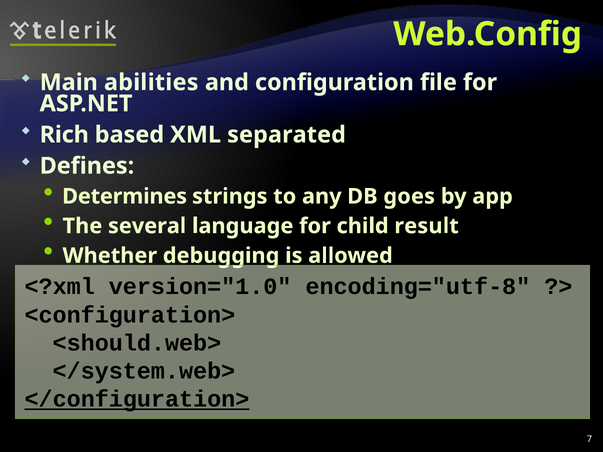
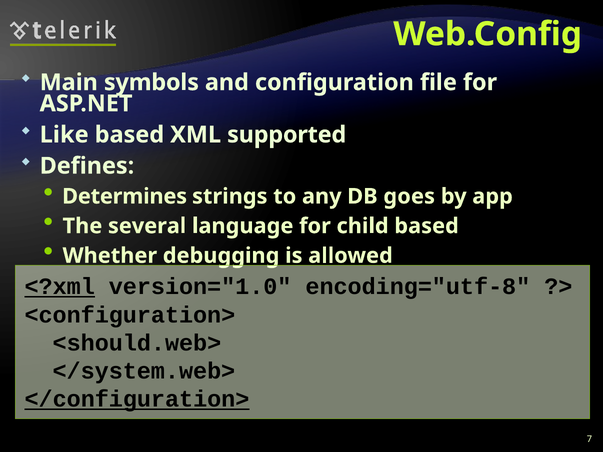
abilities: abilities -> symbols
Rich: Rich -> Like
separated: separated -> supported
child result: result -> based
<?xml underline: none -> present
